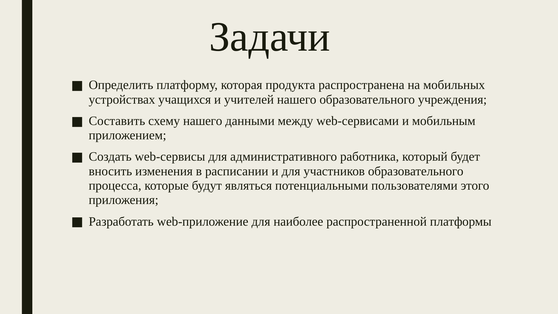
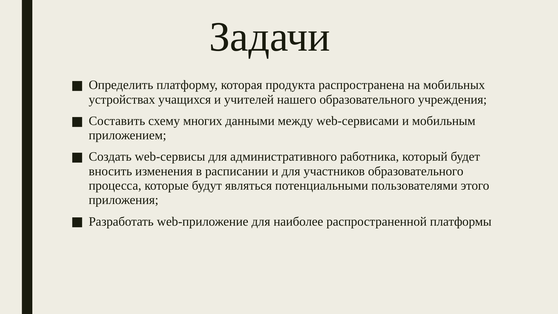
схему нашего: нашего -> многих
